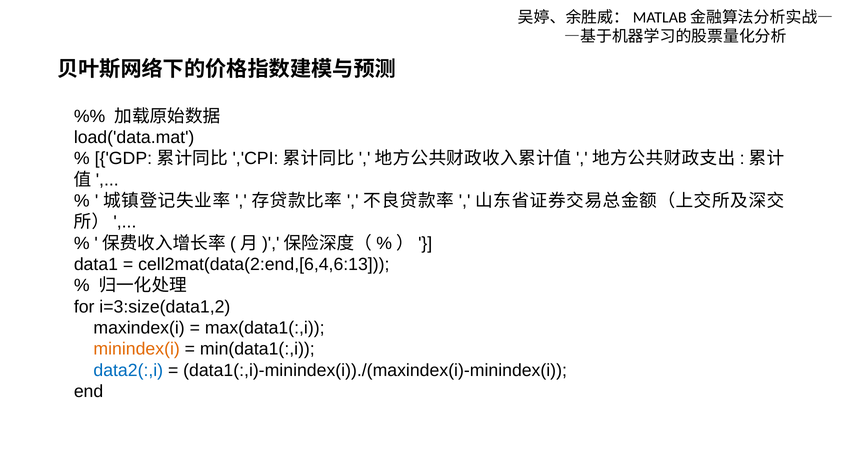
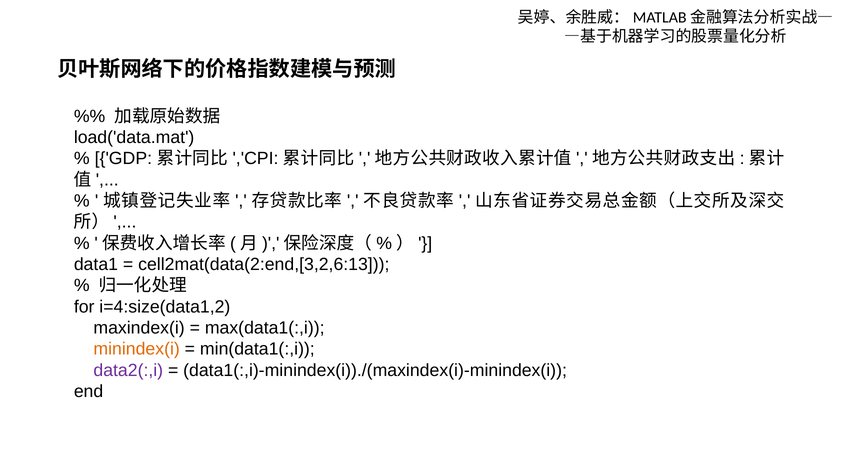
cell2mat(data(2:end,[6,4,6:13: cell2mat(data(2:end,[6,4,6:13 -> cell2mat(data(2:end,[3,2,6:13
i=3:size(data1,2: i=3:size(data1,2 -> i=4:size(data1,2
data2(:,i colour: blue -> purple
